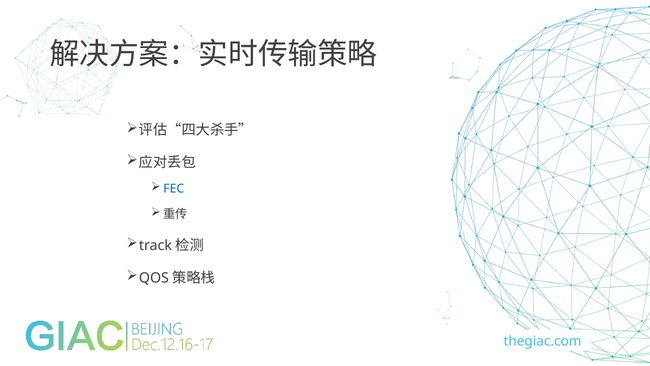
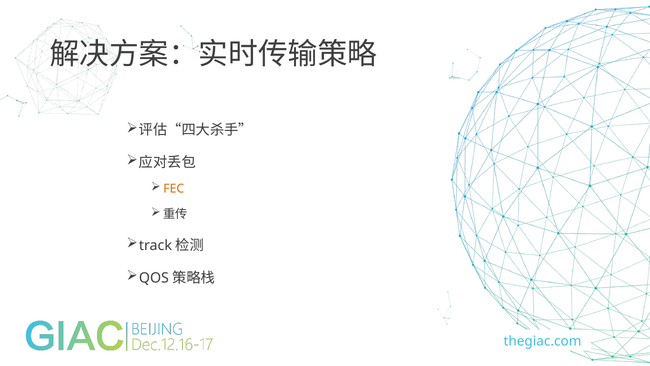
FEC colour: blue -> orange
